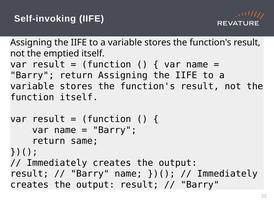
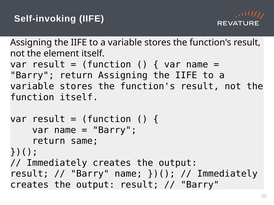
emptied: emptied -> element
